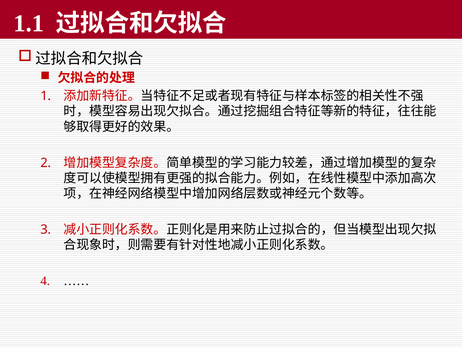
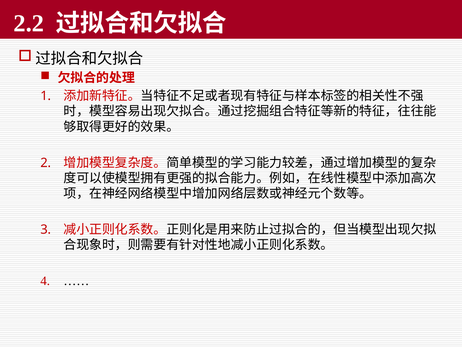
1.1: 1.1 -> 2.2
